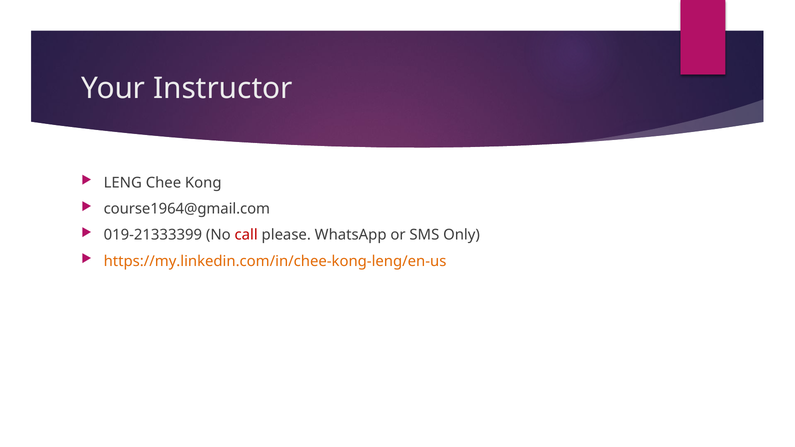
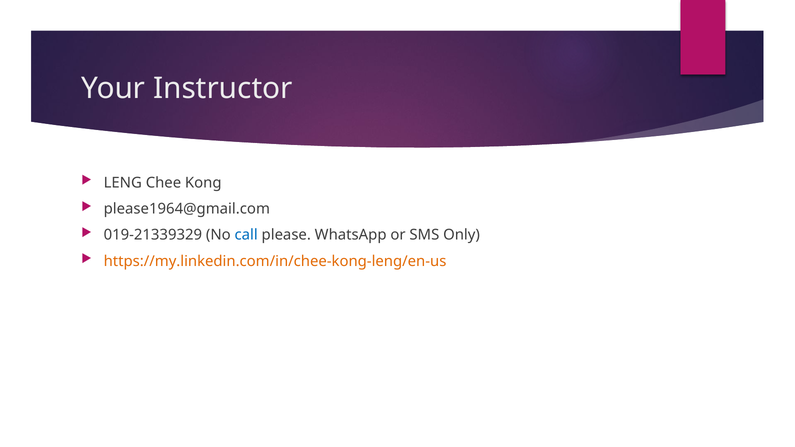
course1964@gmail.com: course1964@gmail.com -> please1964@gmail.com
019-21333399: 019-21333399 -> 019-21339329
call colour: red -> blue
